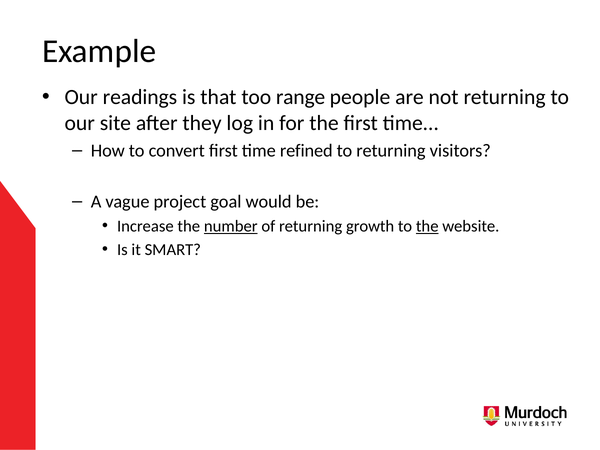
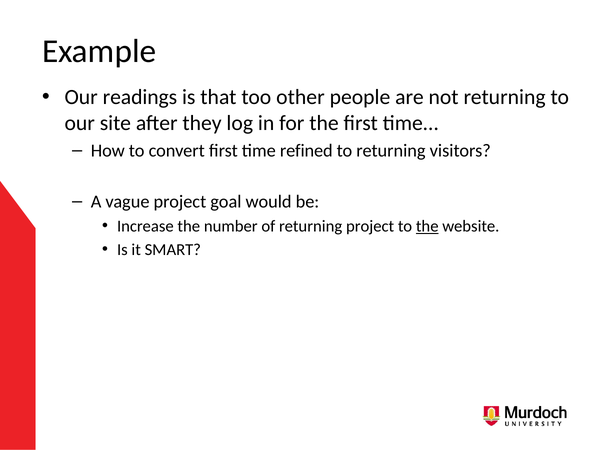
range: range -> other
number underline: present -> none
returning growth: growth -> project
